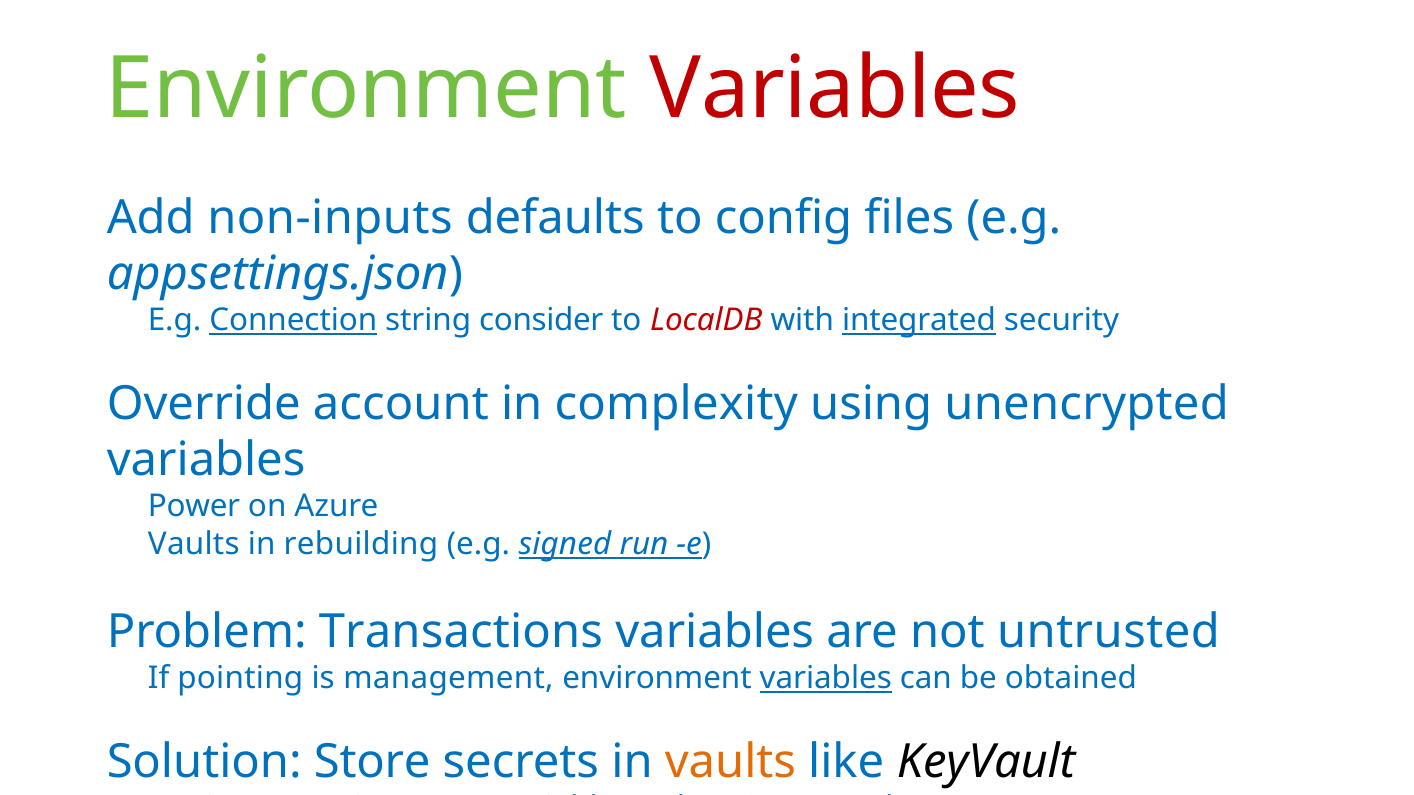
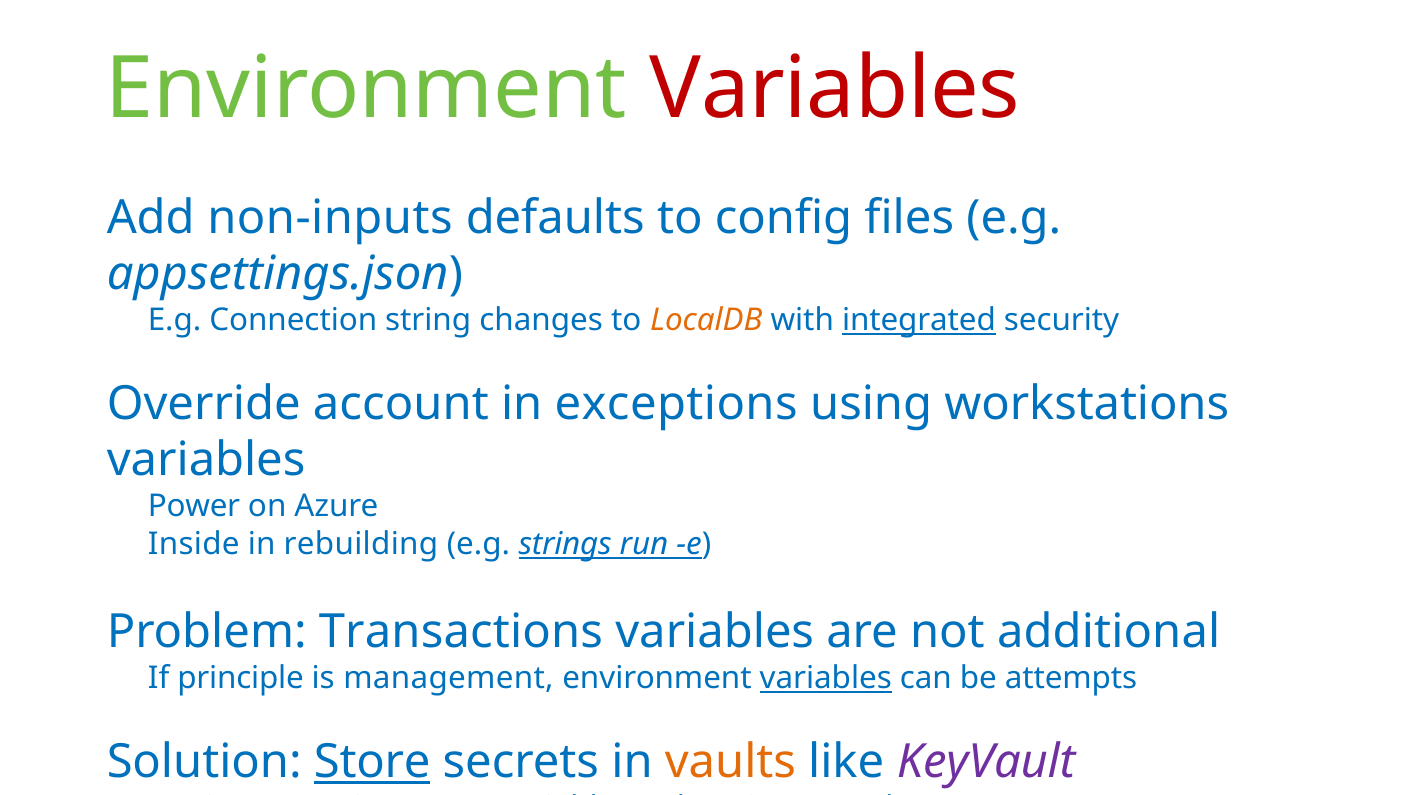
Connection underline: present -> none
consider: consider -> changes
LocalDB colour: red -> orange
complexity: complexity -> exceptions
unencrypted: unencrypted -> workstations
Vaults at (194, 544): Vaults -> Inside
signed: signed -> strings
untrusted: untrusted -> additional
pointing: pointing -> principle
obtained: obtained -> attempts
Store underline: none -> present
KeyVault colour: black -> purple
